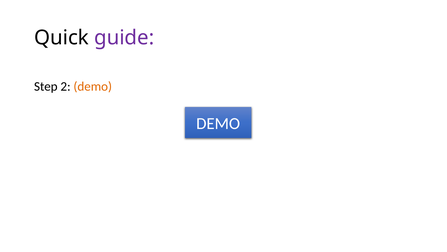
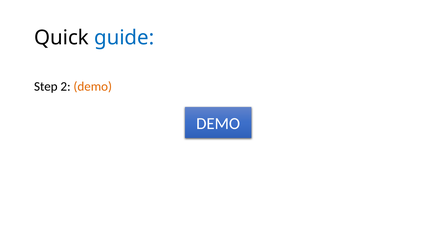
guide colour: purple -> blue
